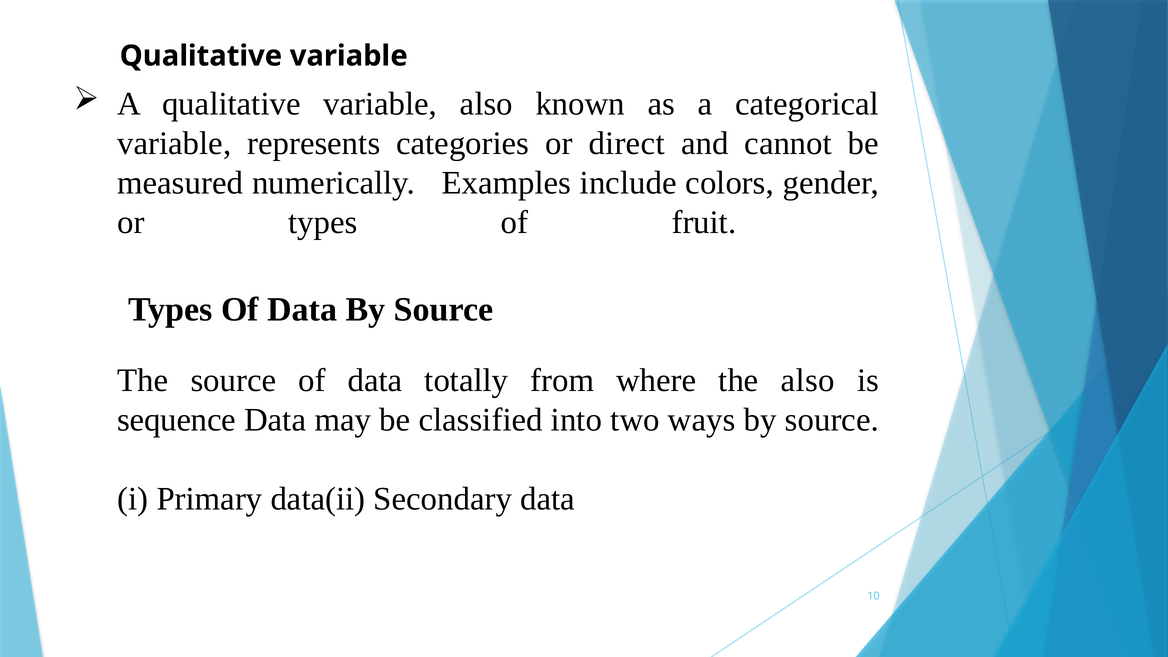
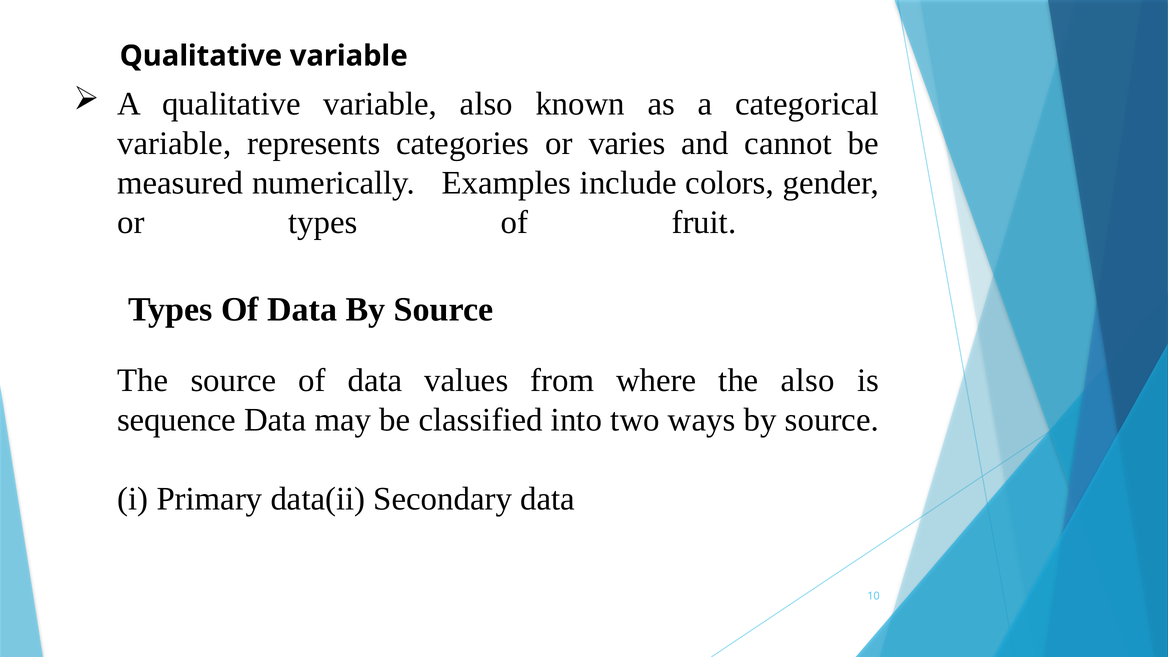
direct: direct -> varies
totally: totally -> values
